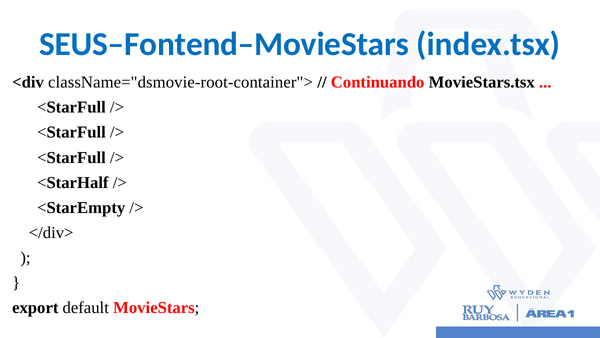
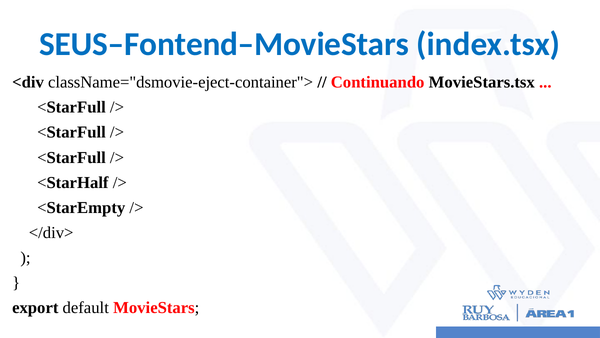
className="dsmovie-root-container">: className="dsmovie-root-container"> -> className="dsmovie-eject-container">
